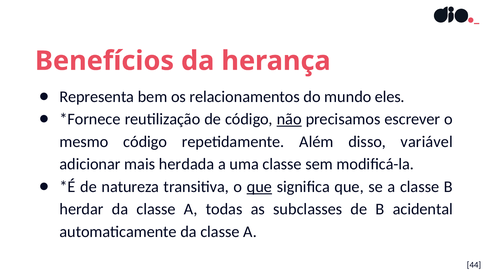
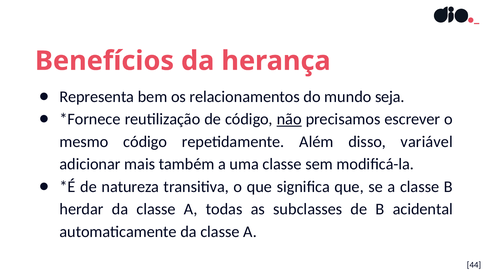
eles: eles -> seja
herdada: herdada -> também
que at (259, 186) underline: present -> none
